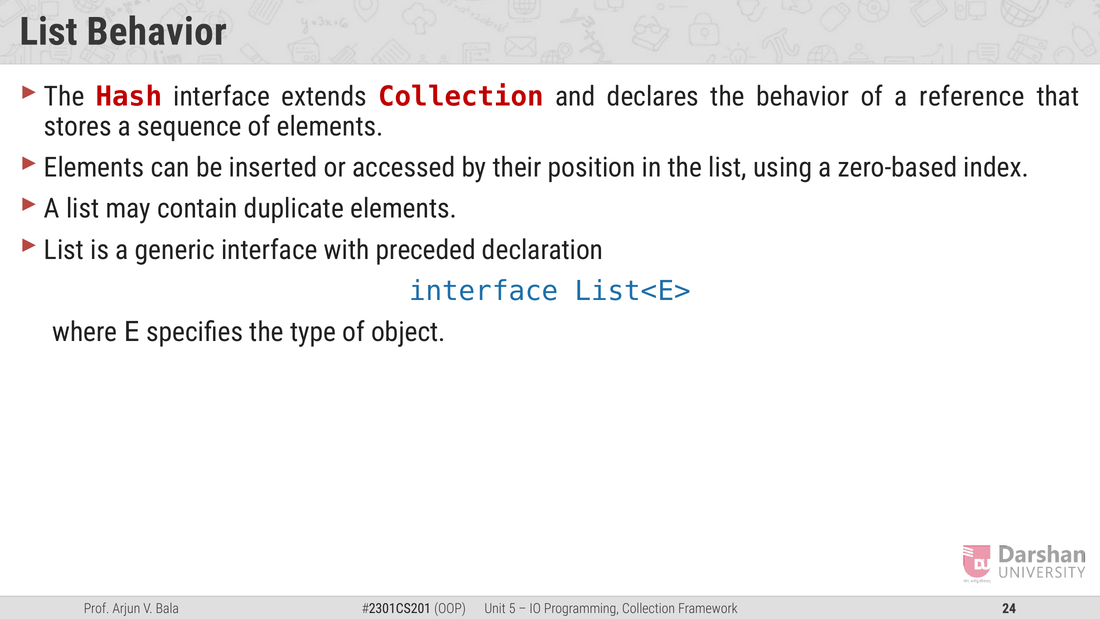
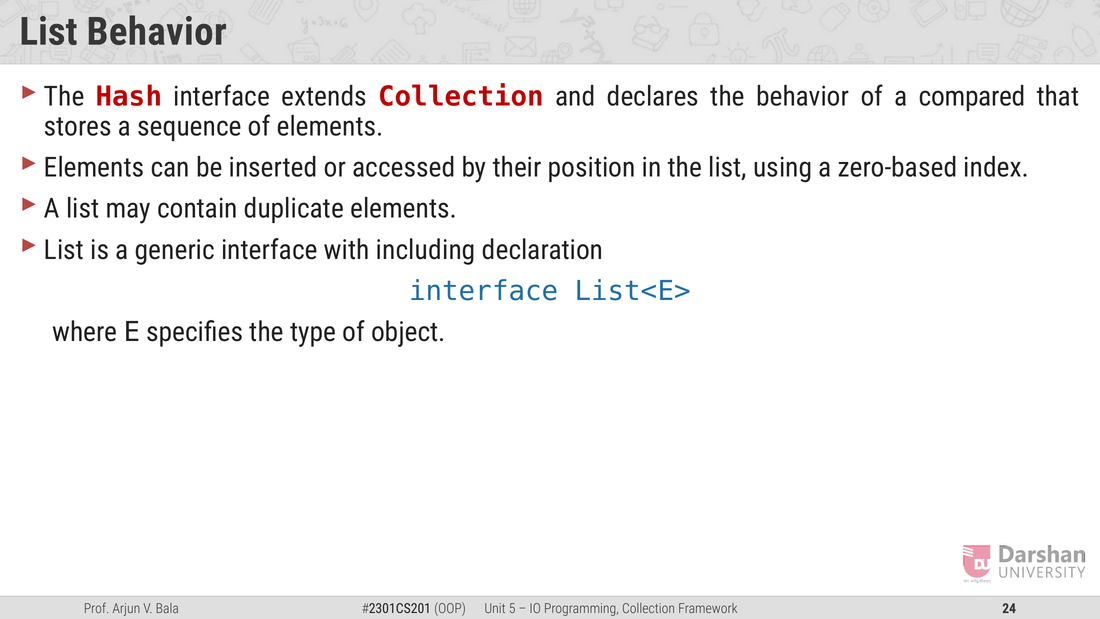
reference: reference -> compared
preceded: preceded -> including
